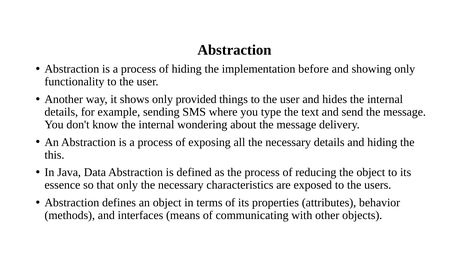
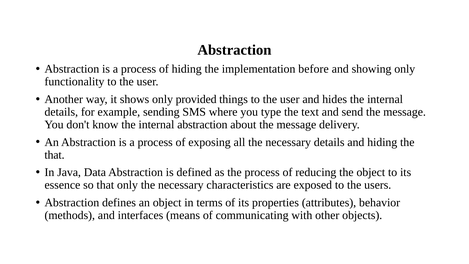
internal wondering: wondering -> abstraction
this at (54, 155): this -> that
